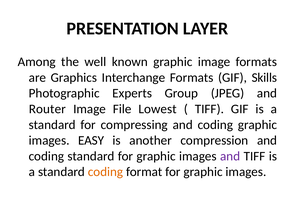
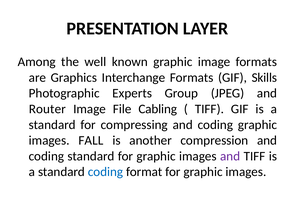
Lowest: Lowest -> Cabling
EASY: EASY -> FALL
coding at (105, 172) colour: orange -> blue
